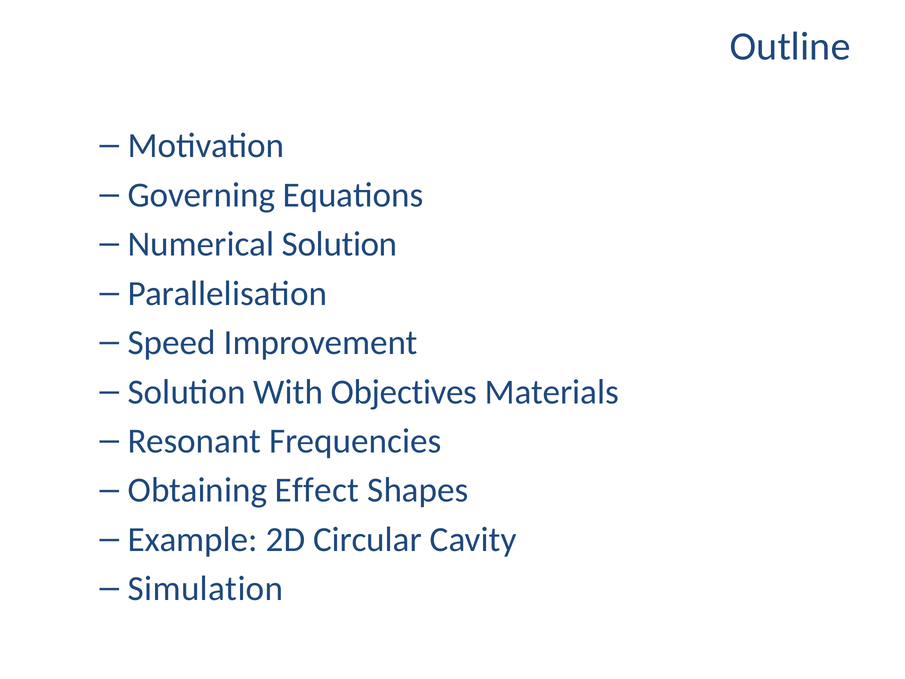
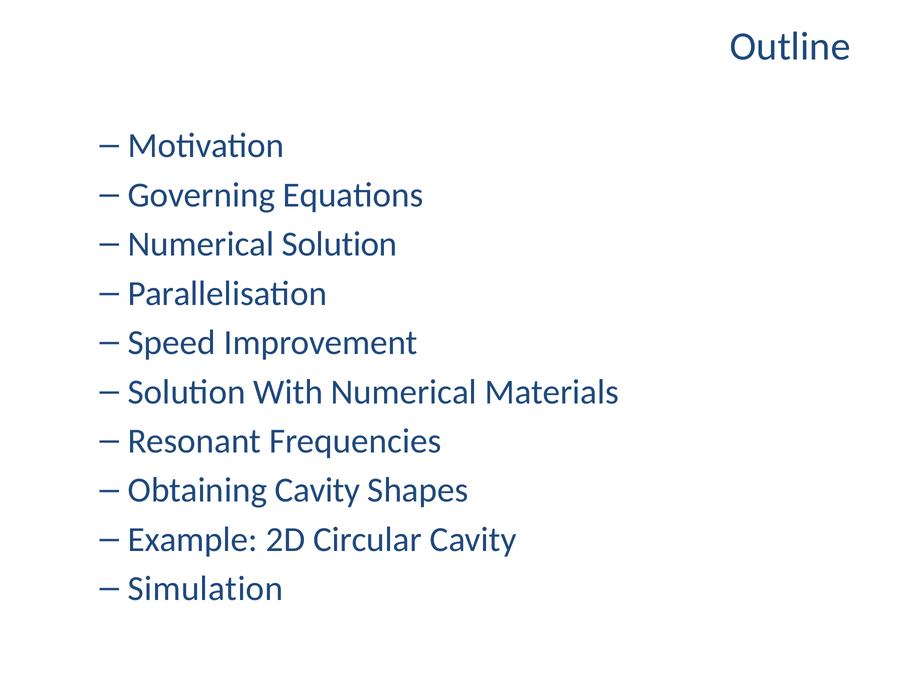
With Objectives: Objectives -> Numerical
Obtaining Effect: Effect -> Cavity
